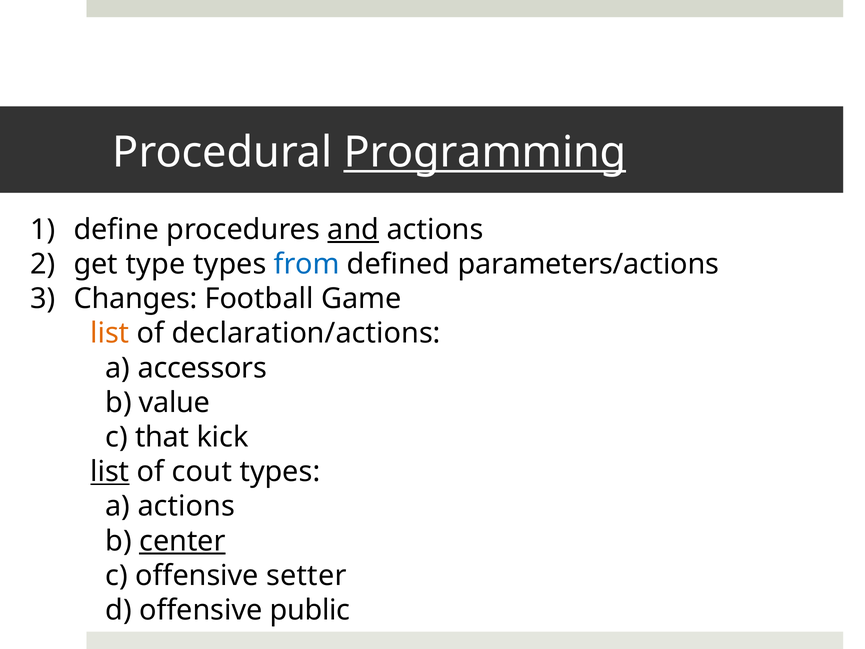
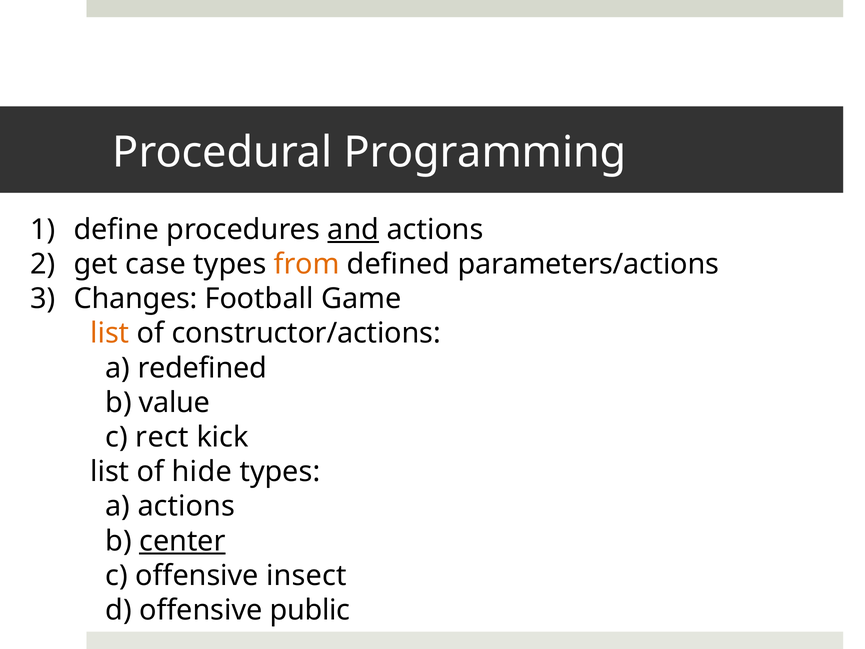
Programming underline: present -> none
type: type -> case
from colour: blue -> orange
declaration/actions: declaration/actions -> constructor/actions
accessors: accessors -> redefined
that: that -> rect
list at (110, 472) underline: present -> none
cout: cout -> hide
setter: setter -> insect
